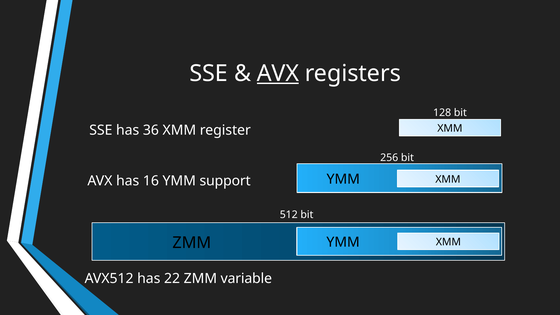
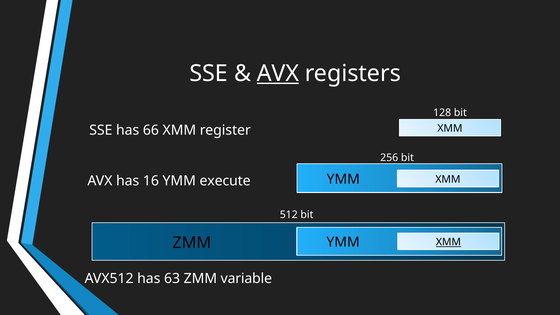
36: 36 -> 66
support: support -> execute
XMM at (448, 242) underline: none -> present
22: 22 -> 63
